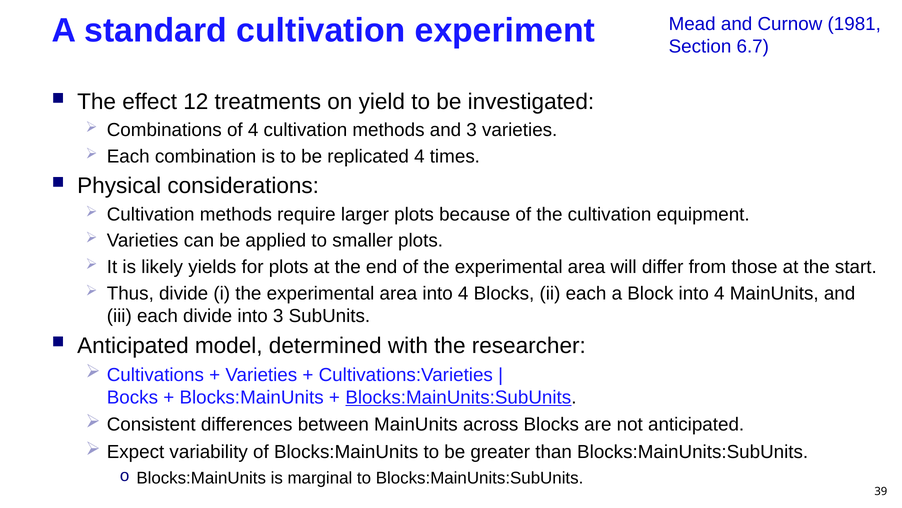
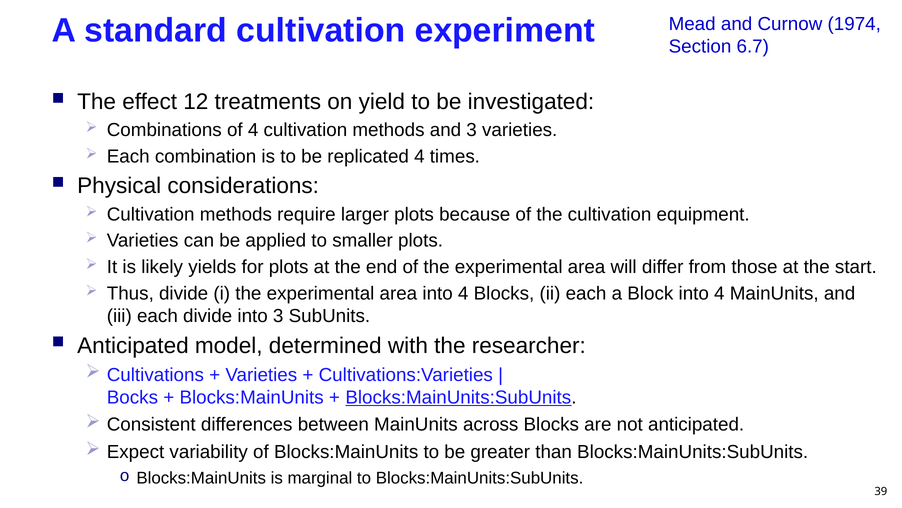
1981: 1981 -> 1974
